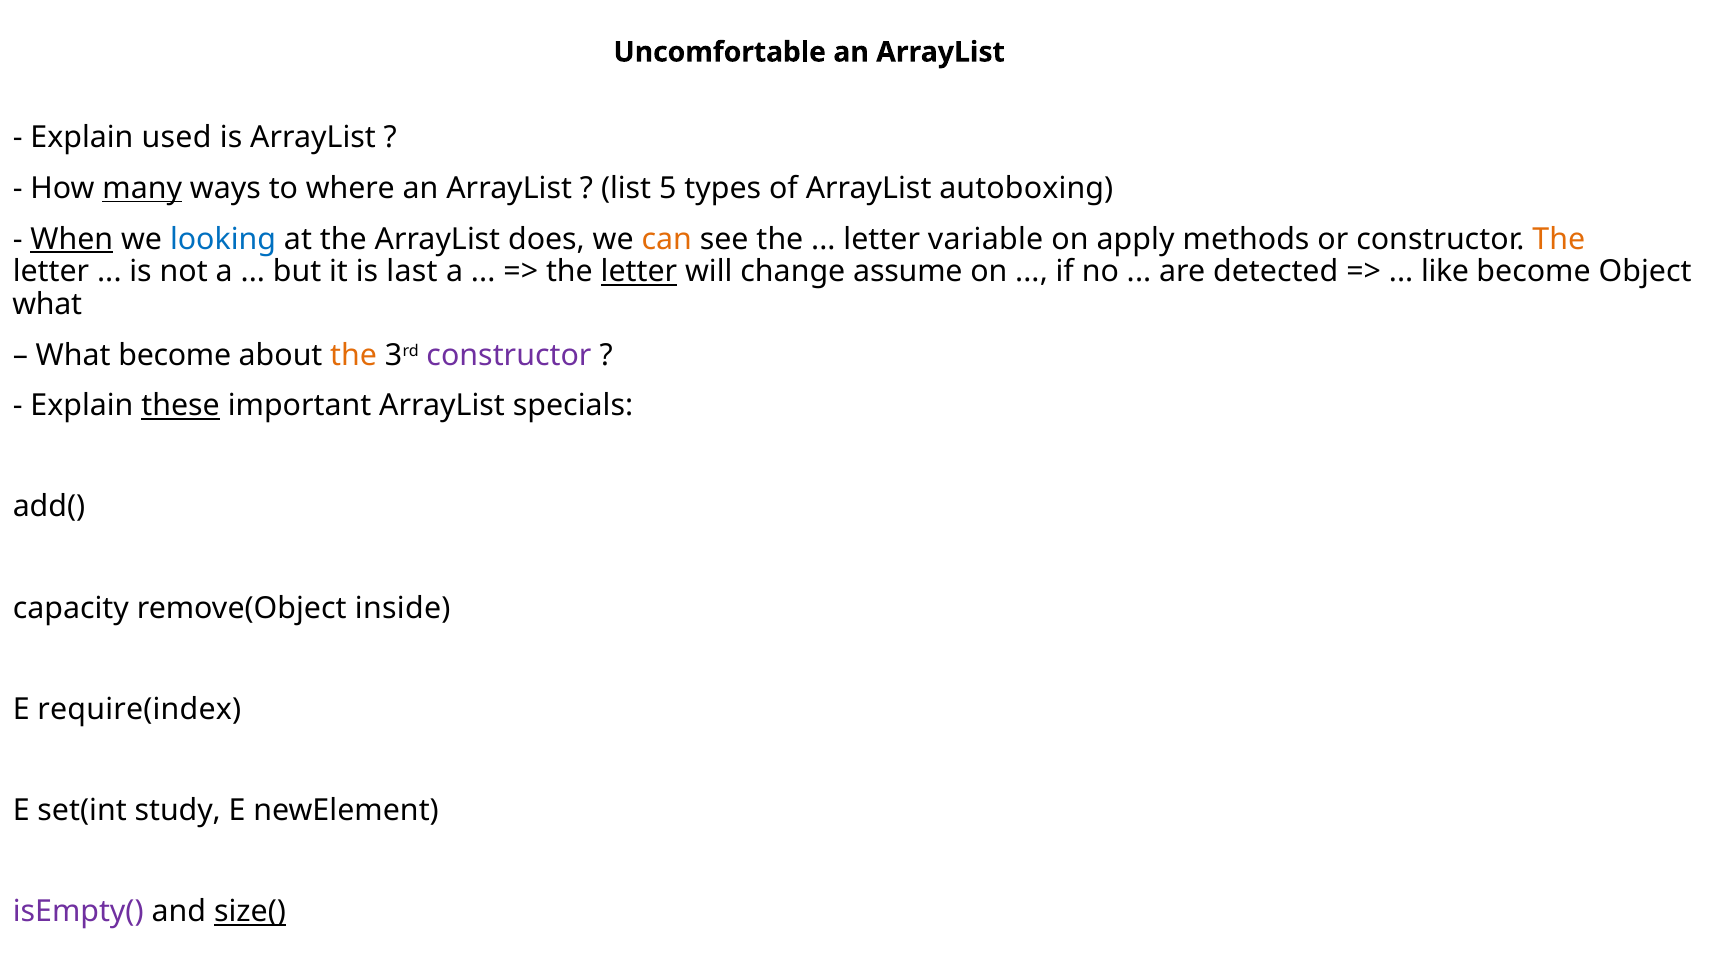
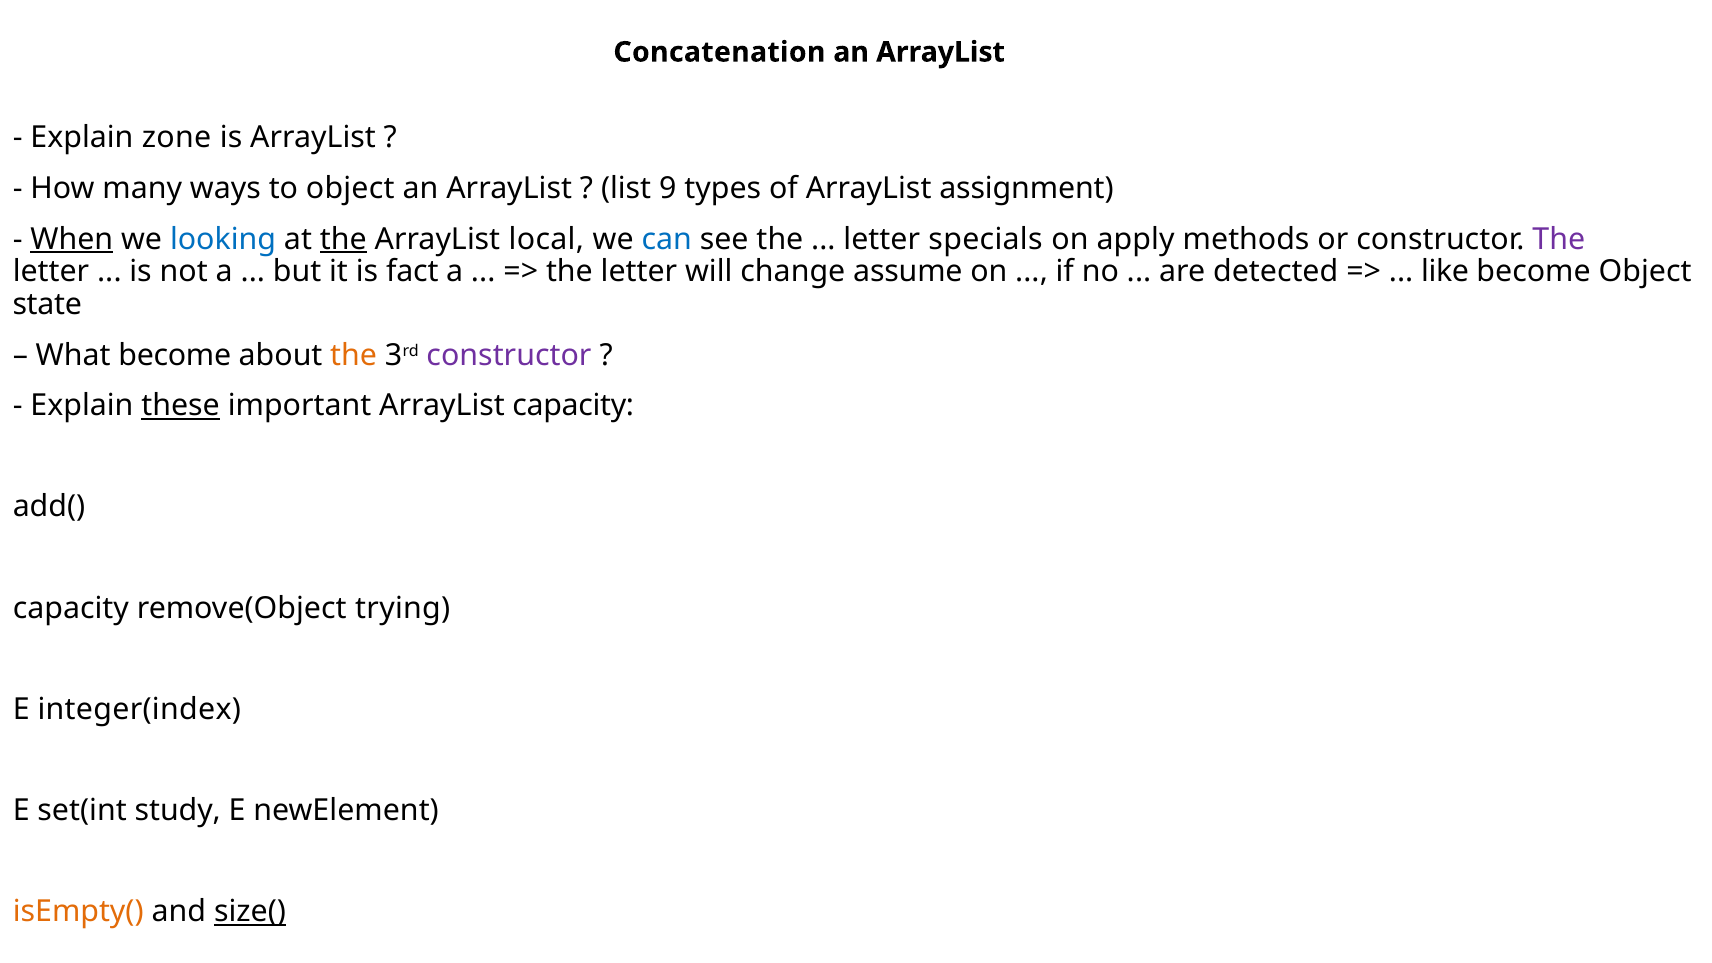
Uncomfortable: Uncomfortable -> Concatenation
used: used -> zone
many underline: present -> none
to where: where -> object
5: 5 -> 9
autoboxing: autoboxing -> assignment
the at (343, 239) underline: none -> present
does: does -> local
can colour: orange -> blue
variable: variable -> specials
The at (1559, 239) colour: orange -> purple
last: last -> fact
letter at (639, 272) underline: present -> none
what at (47, 305): what -> state
ArrayList specials: specials -> capacity
inside: inside -> trying
require(index: require(index -> integer(index
isEmpty( colour: purple -> orange
